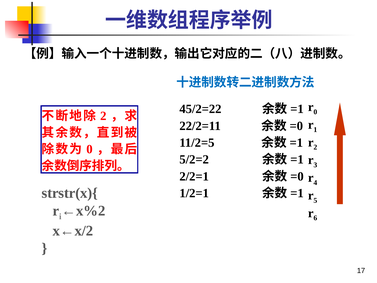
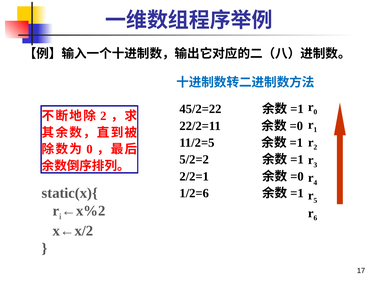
strstr(x){: strstr(x){ -> static(x){
1/2=1: 1/2=1 -> 1/2=6
